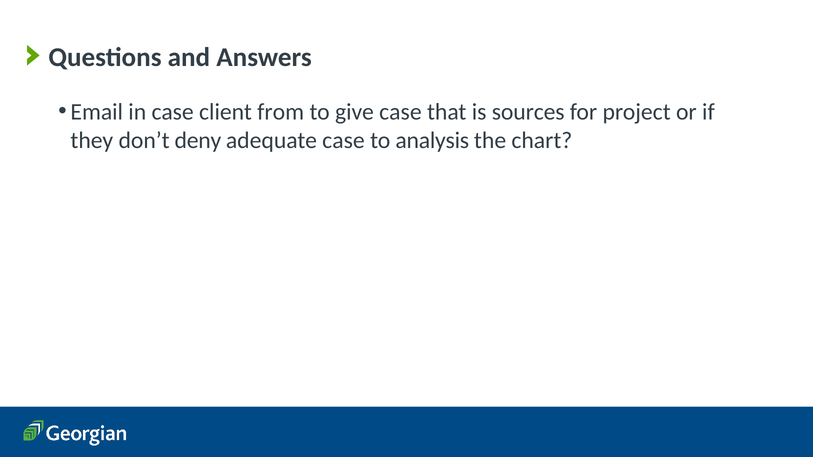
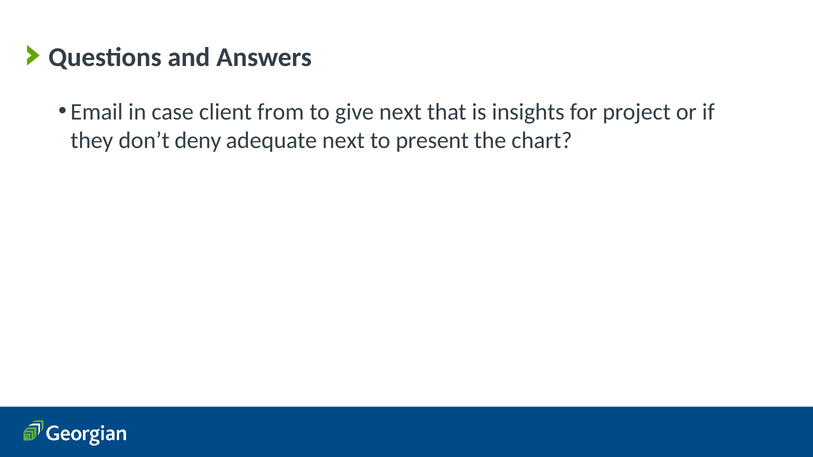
give case: case -> next
sources: sources -> insights
adequate case: case -> next
analysis: analysis -> present
